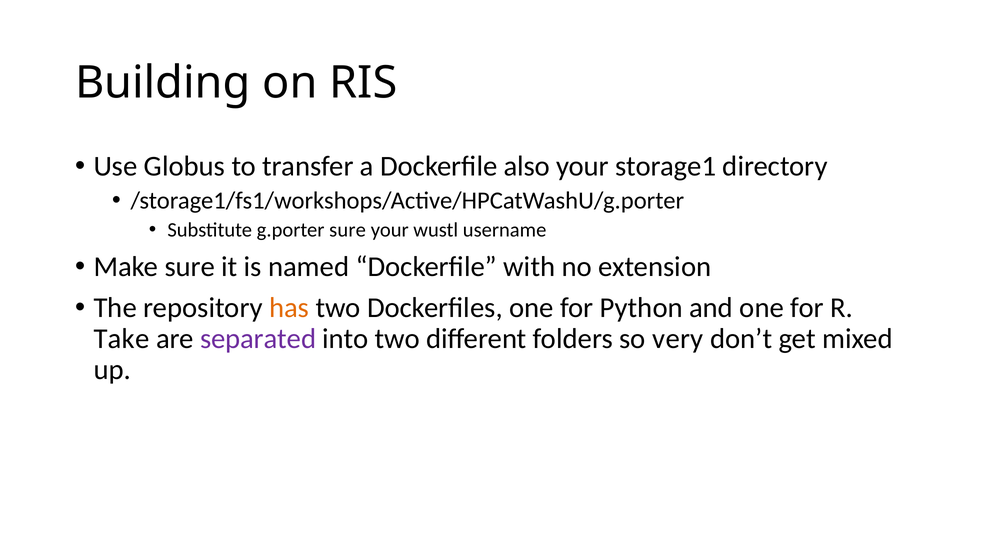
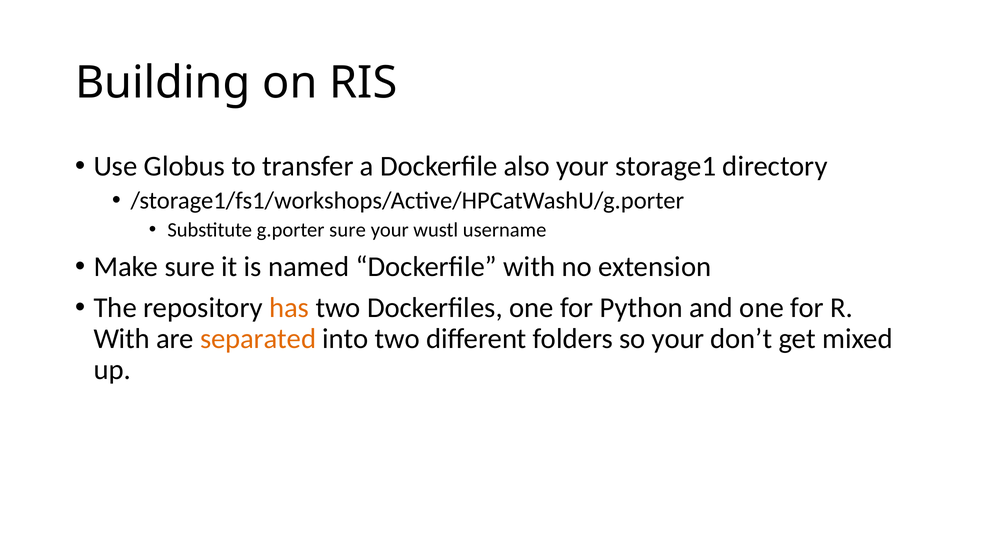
Take at (121, 339): Take -> With
separated colour: purple -> orange
so very: very -> your
